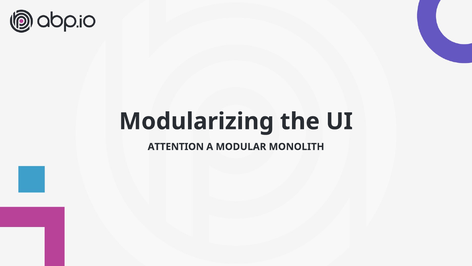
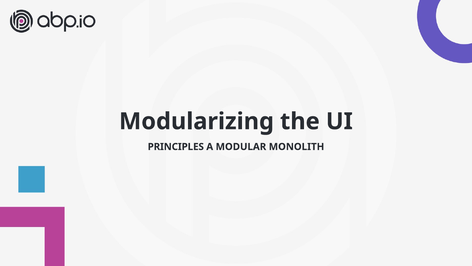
ATTENTION: ATTENTION -> PRINCIPLES
